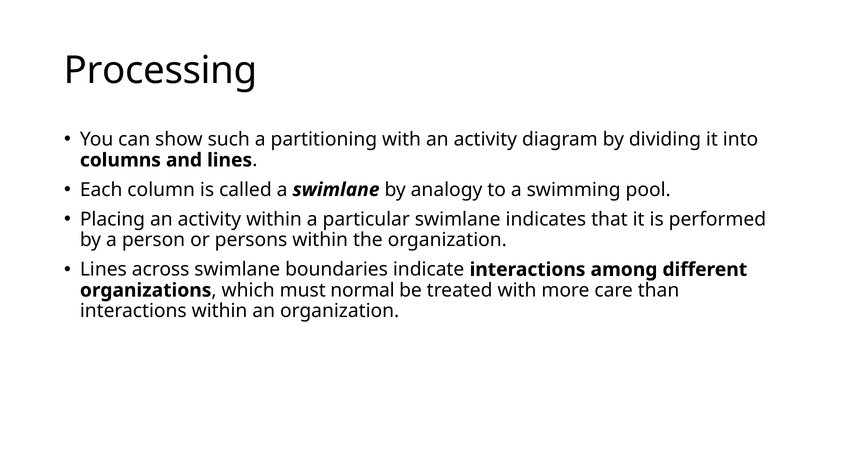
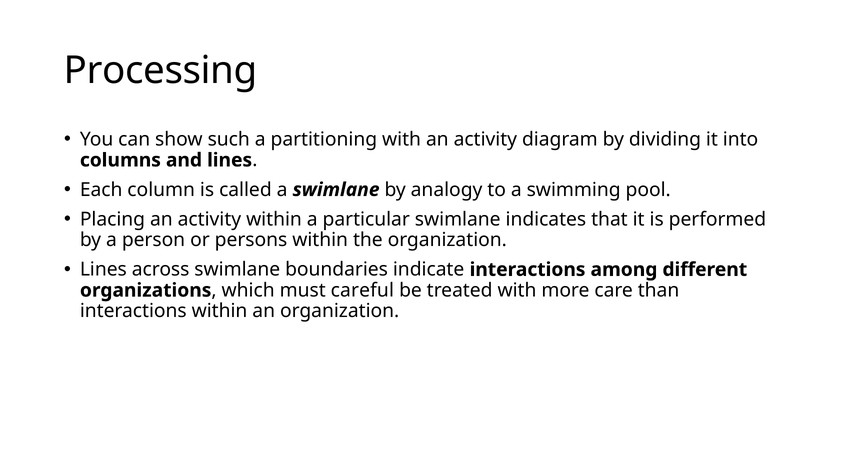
normal: normal -> careful
